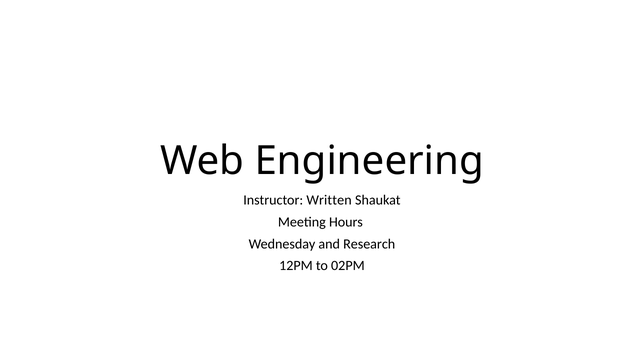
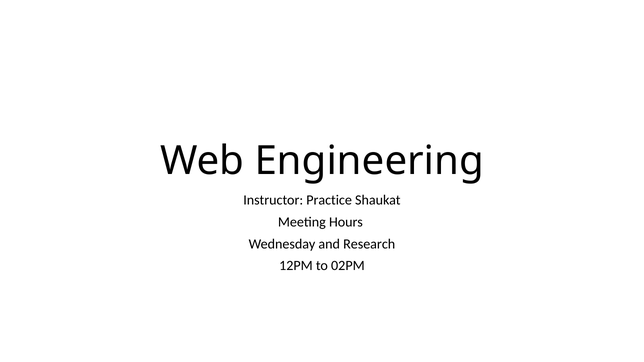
Written: Written -> Practice
